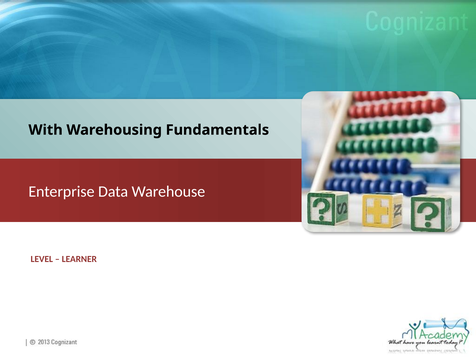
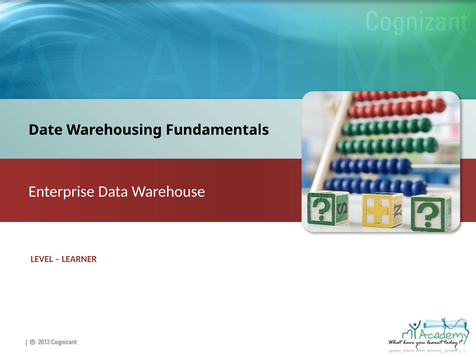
With: With -> Date
